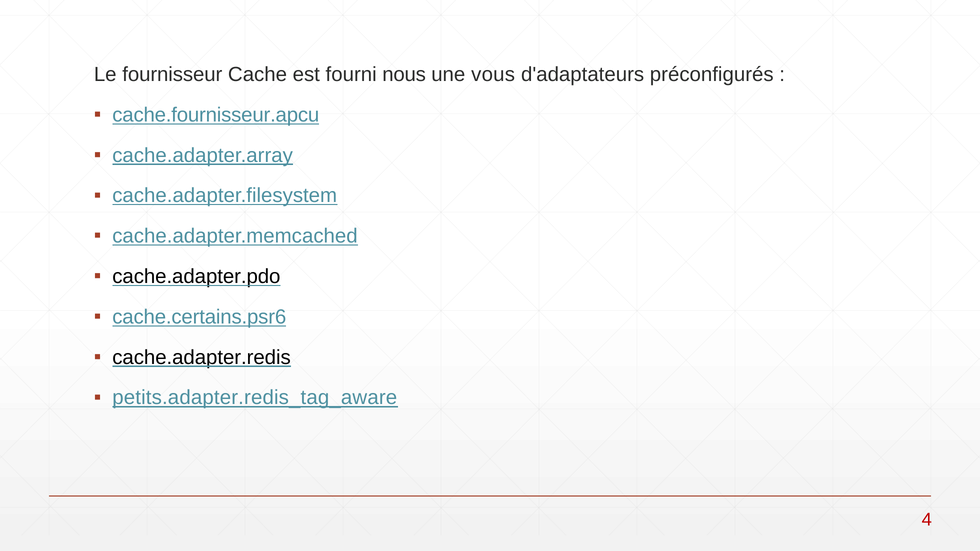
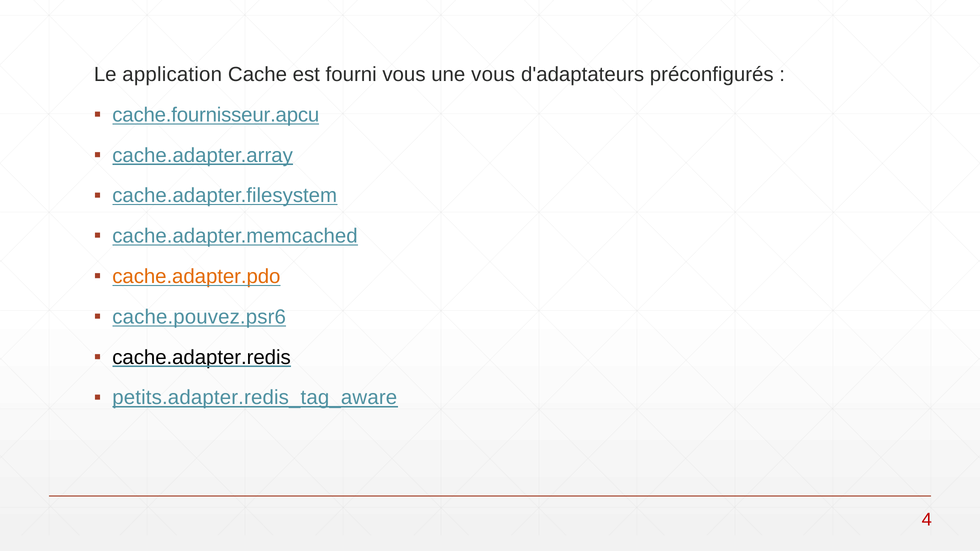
fournisseur: fournisseur -> application
fourni nous: nous -> vous
cache.adapter.pdo colour: black -> orange
cache.certains.psr6: cache.certains.psr6 -> cache.pouvez.psr6
